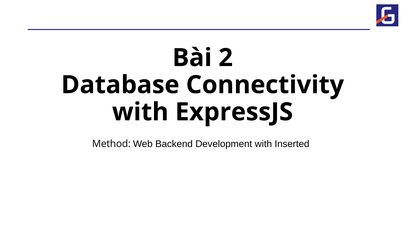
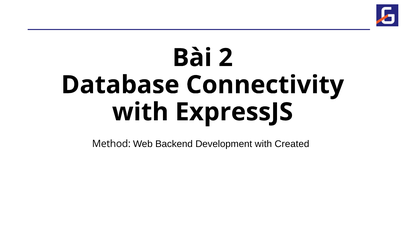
Inserted: Inserted -> Created
